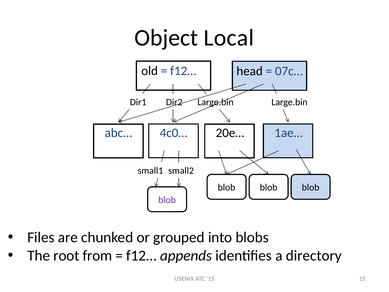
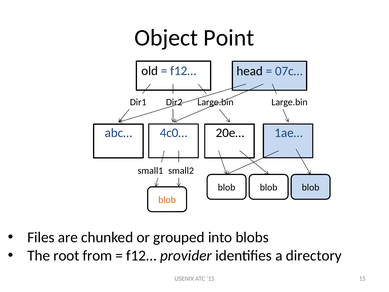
Local: Local -> Point
blob at (167, 200) colour: purple -> orange
appends: appends -> provider
